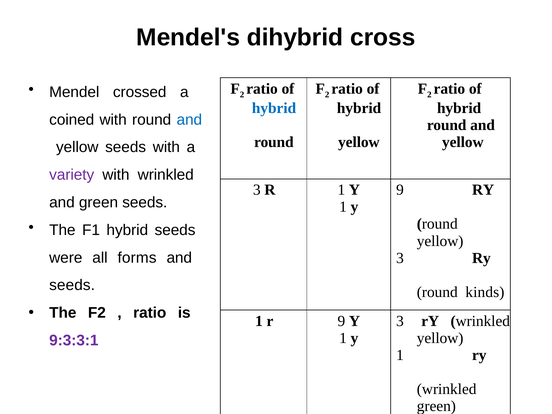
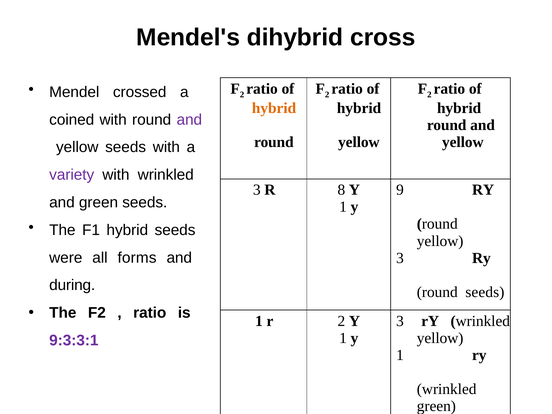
hybrid at (274, 108) colour: blue -> orange
and at (189, 120) colour: blue -> purple
R 1: 1 -> 8
seeds at (72, 285): seeds -> during
round kinds: kinds -> seeds
r 9: 9 -> 2
